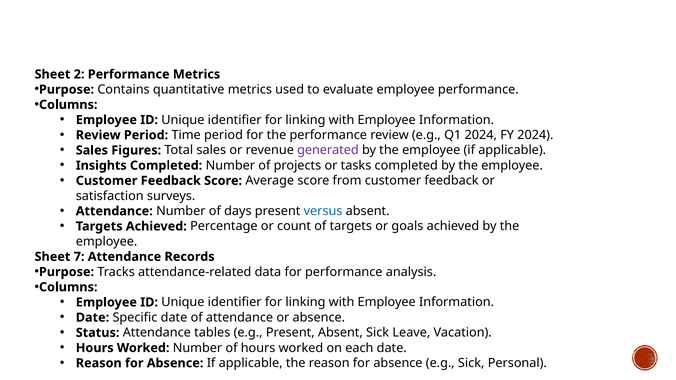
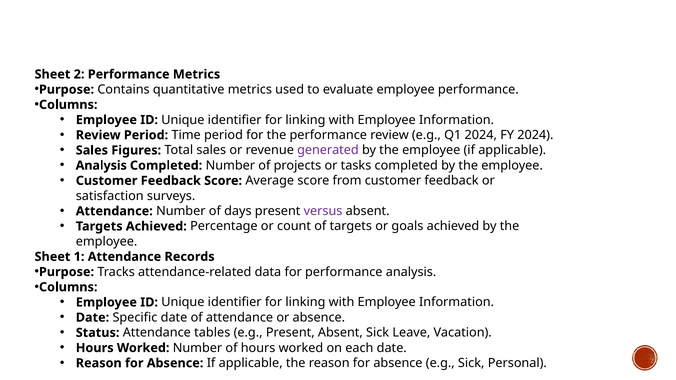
Insights at (101, 166): Insights -> Analysis
versus colour: blue -> purple
7: 7 -> 1
